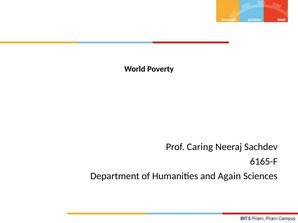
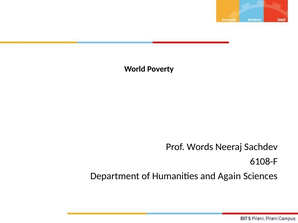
Caring: Caring -> Words
6165-F: 6165-F -> 6108-F
